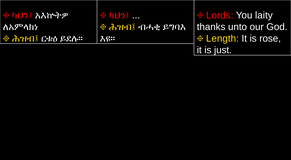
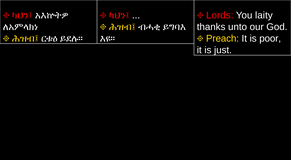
Length: Length -> Preach
rose: rose -> poor
